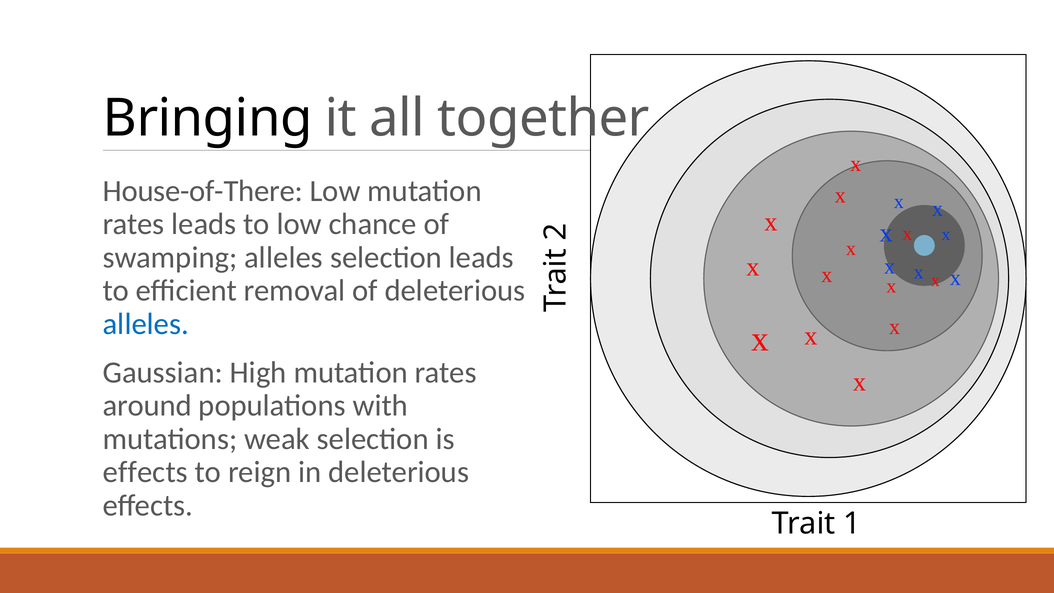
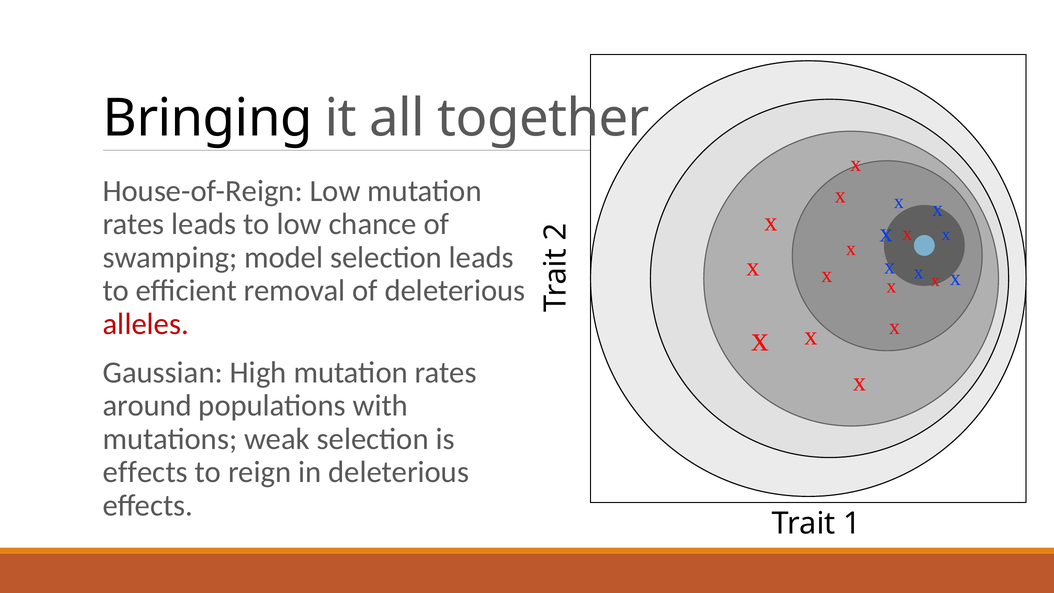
House-of-There: House-of-There -> House-of-Reign
swamping alleles: alleles -> model
alleles at (146, 324) colour: blue -> red
